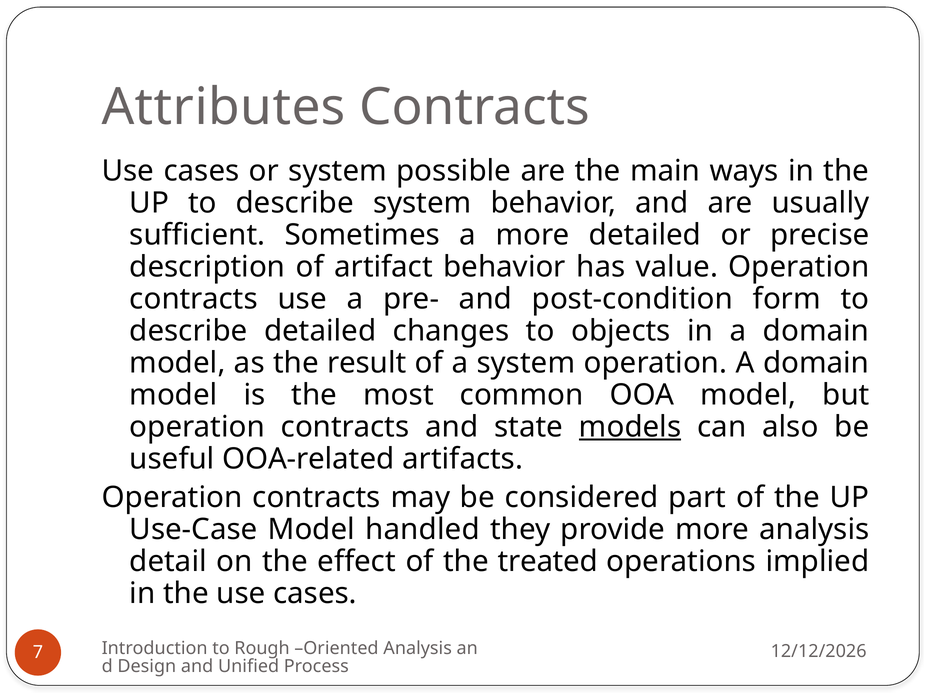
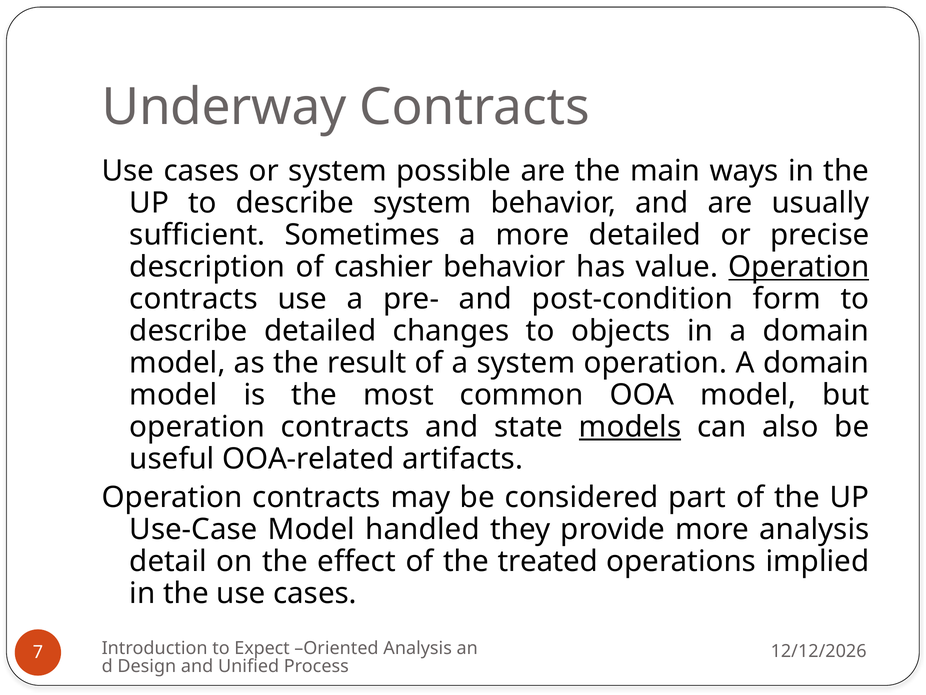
Attributes: Attributes -> Underway
artifact: artifact -> cashier
Operation at (799, 267) underline: none -> present
Rough: Rough -> Expect
